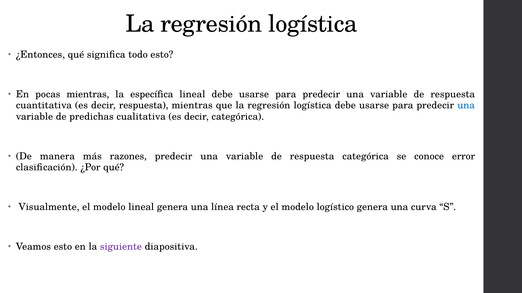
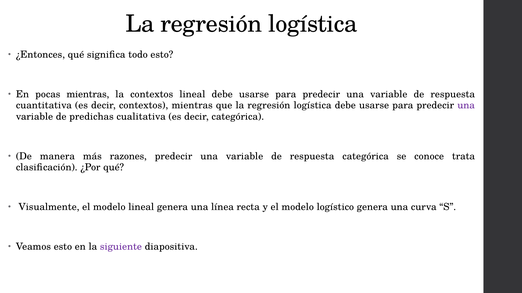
la específica: específica -> contextos
decir respuesta: respuesta -> contextos
una at (466, 106) colour: blue -> purple
error: error -> trata
